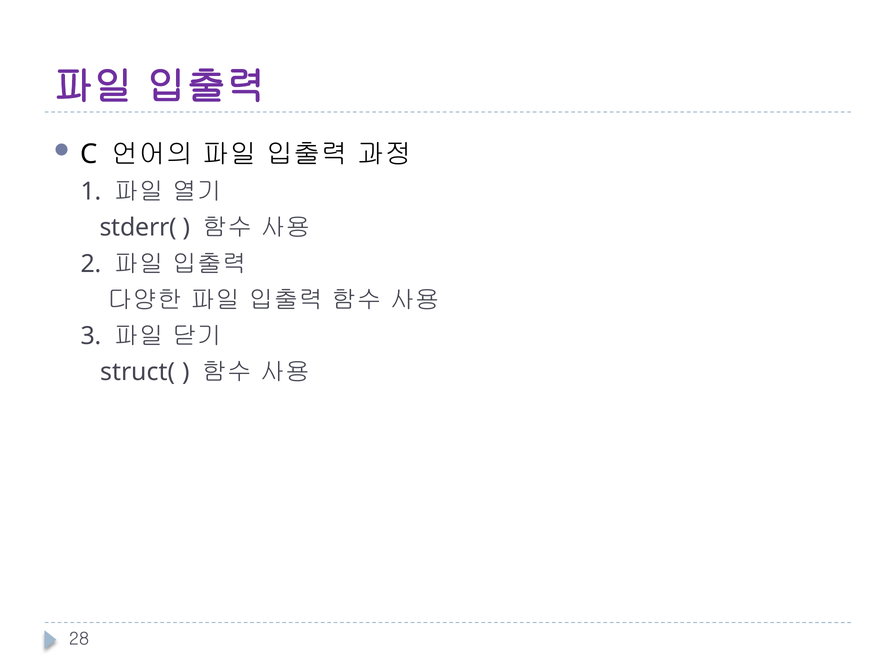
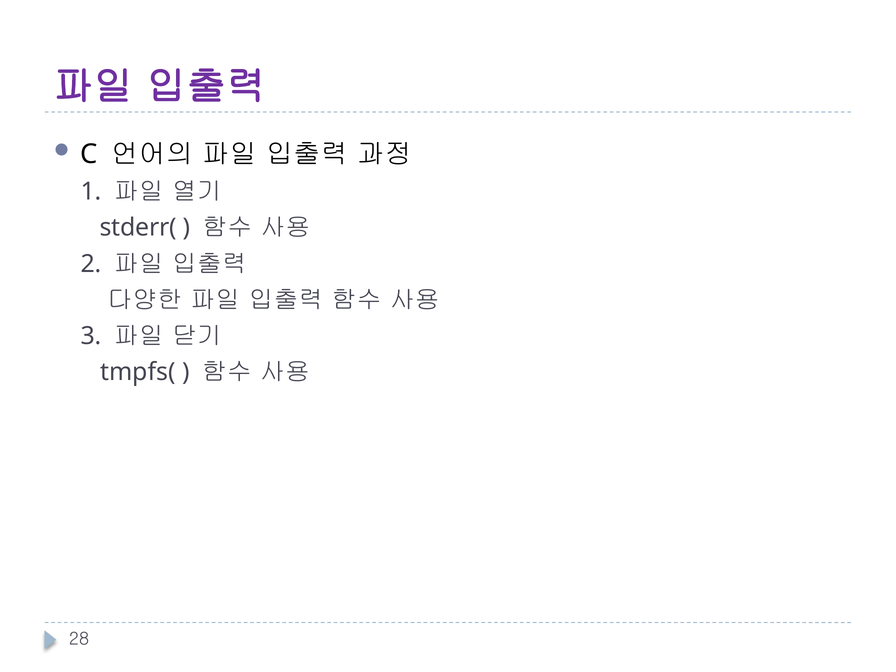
struct(: struct( -> tmpfs(
